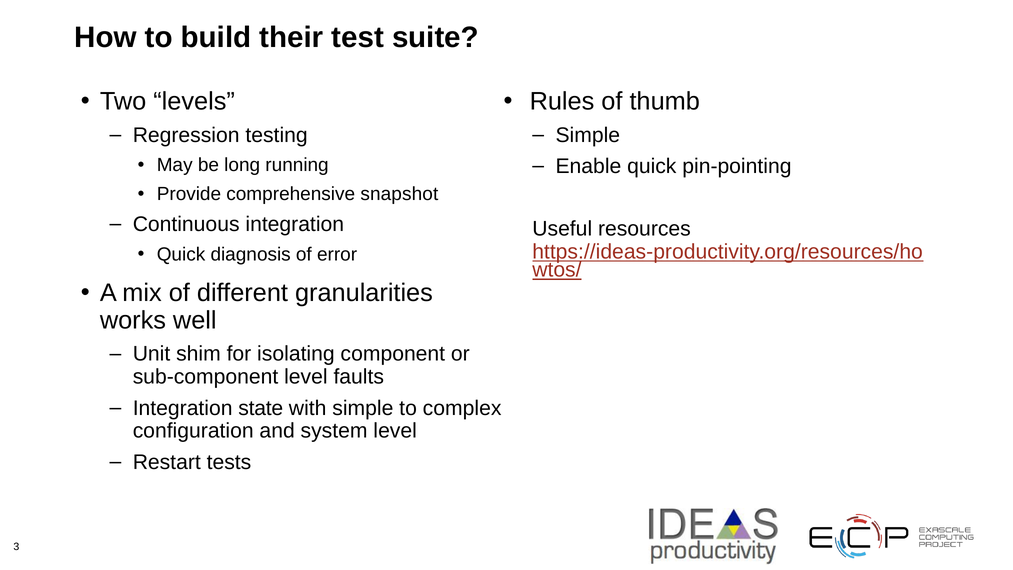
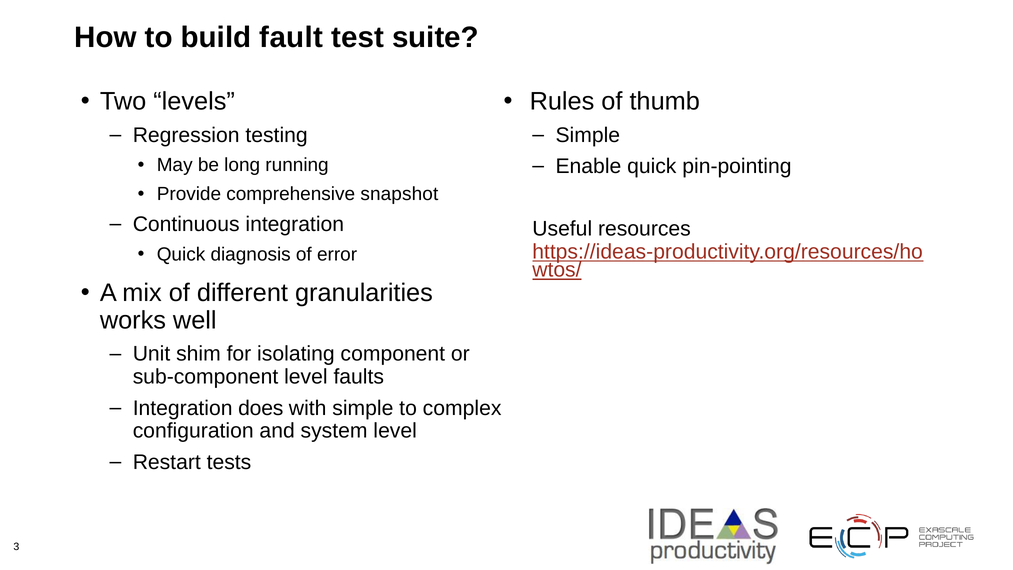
their: their -> fault
state: state -> does
